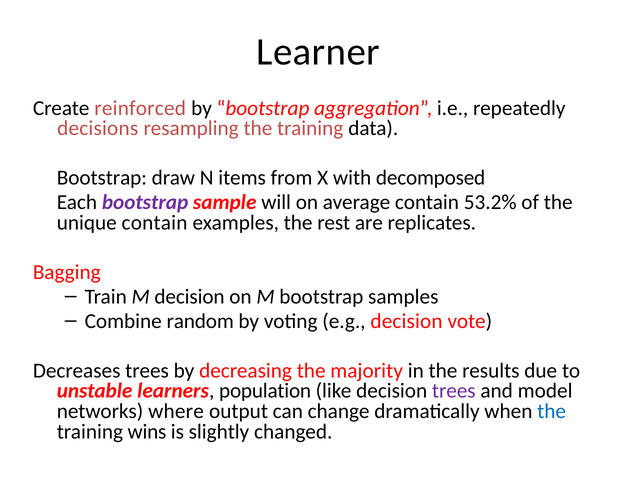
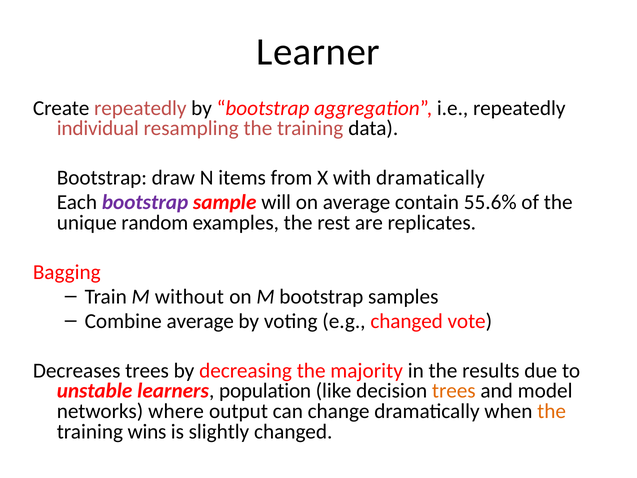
Create reinforced: reinforced -> repeatedly
decisions: decisions -> individual
with decomposed: decomposed -> dramatically
53.2%: 53.2% -> 55.6%
unique contain: contain -> random
M decision: decision -> without
Combine random: random -> average
e.g decision: decision -> changed
trees at (454, 391) colour: purple -> orange
the at (552, 411) colour: blue -> orange
